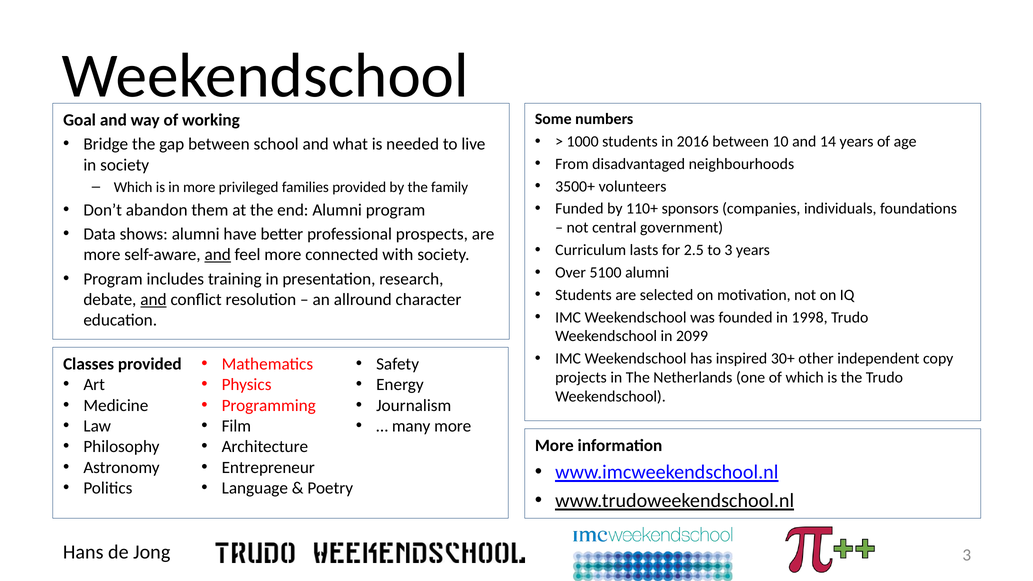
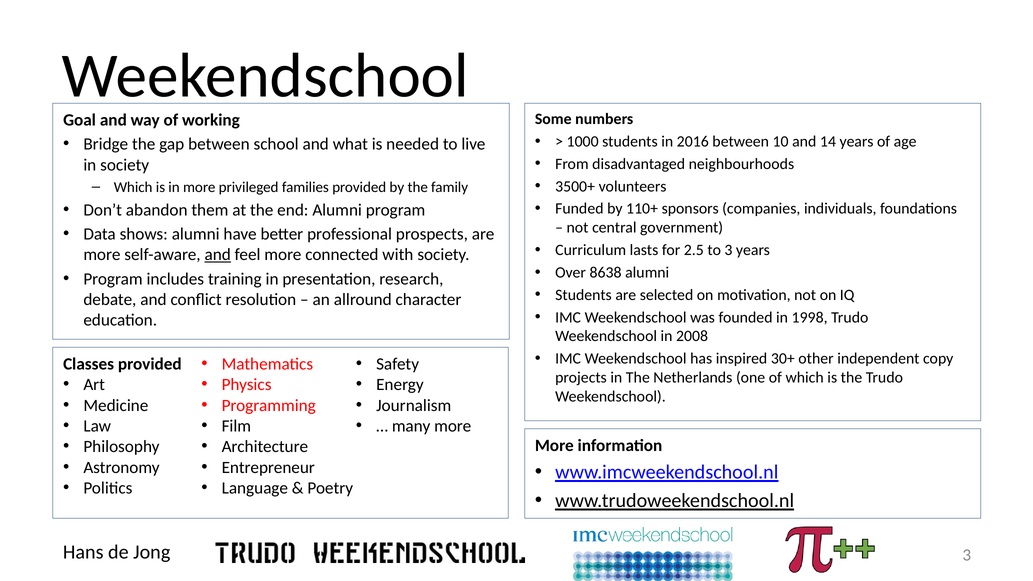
5100: 5100 -> 8638
and at (153, 300) underline: present -> none
2099: 2099 -> 2008
